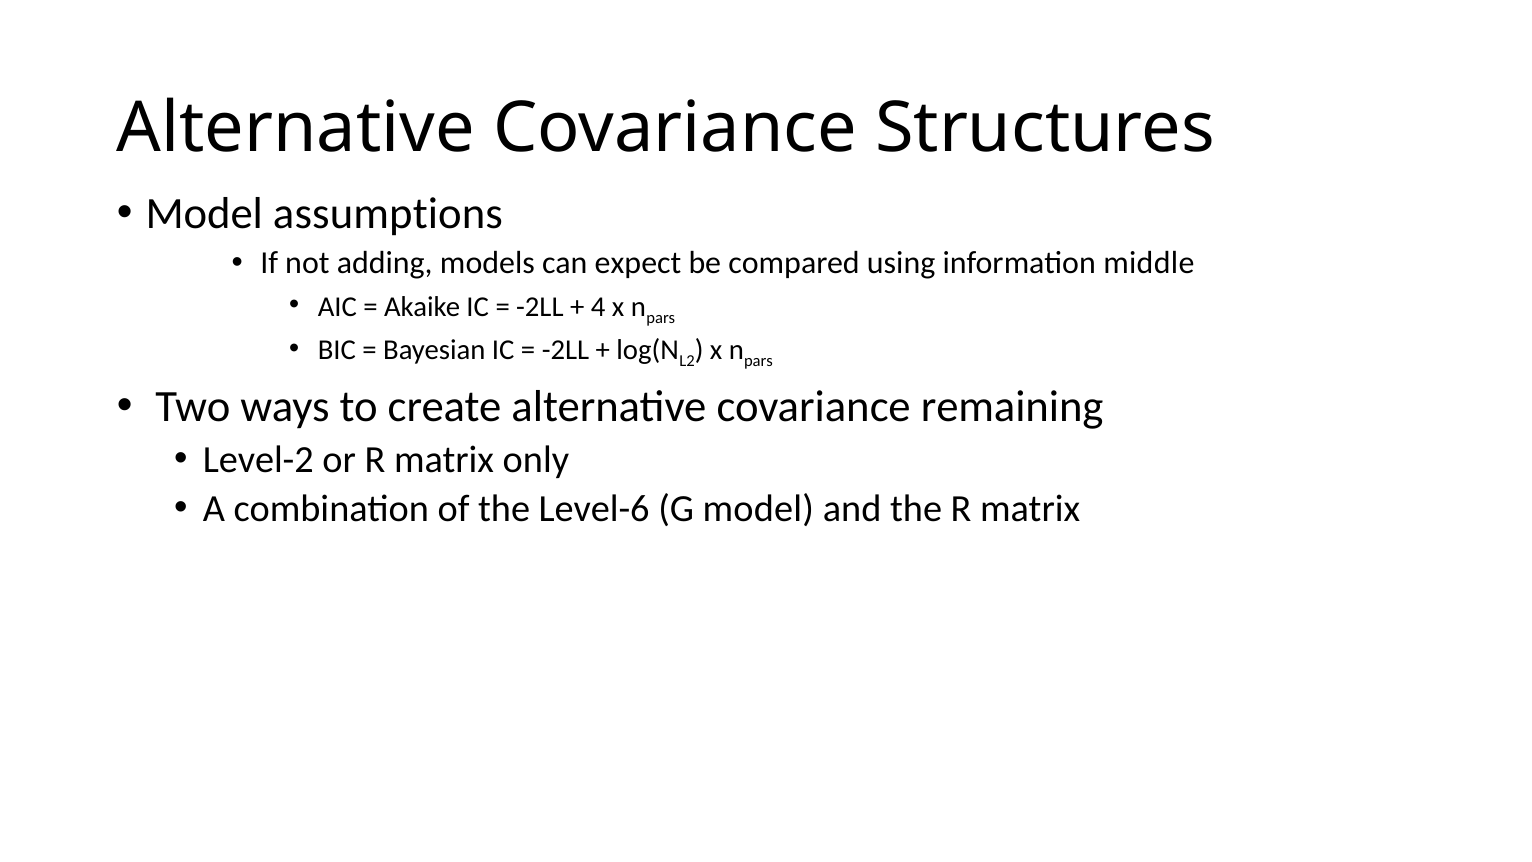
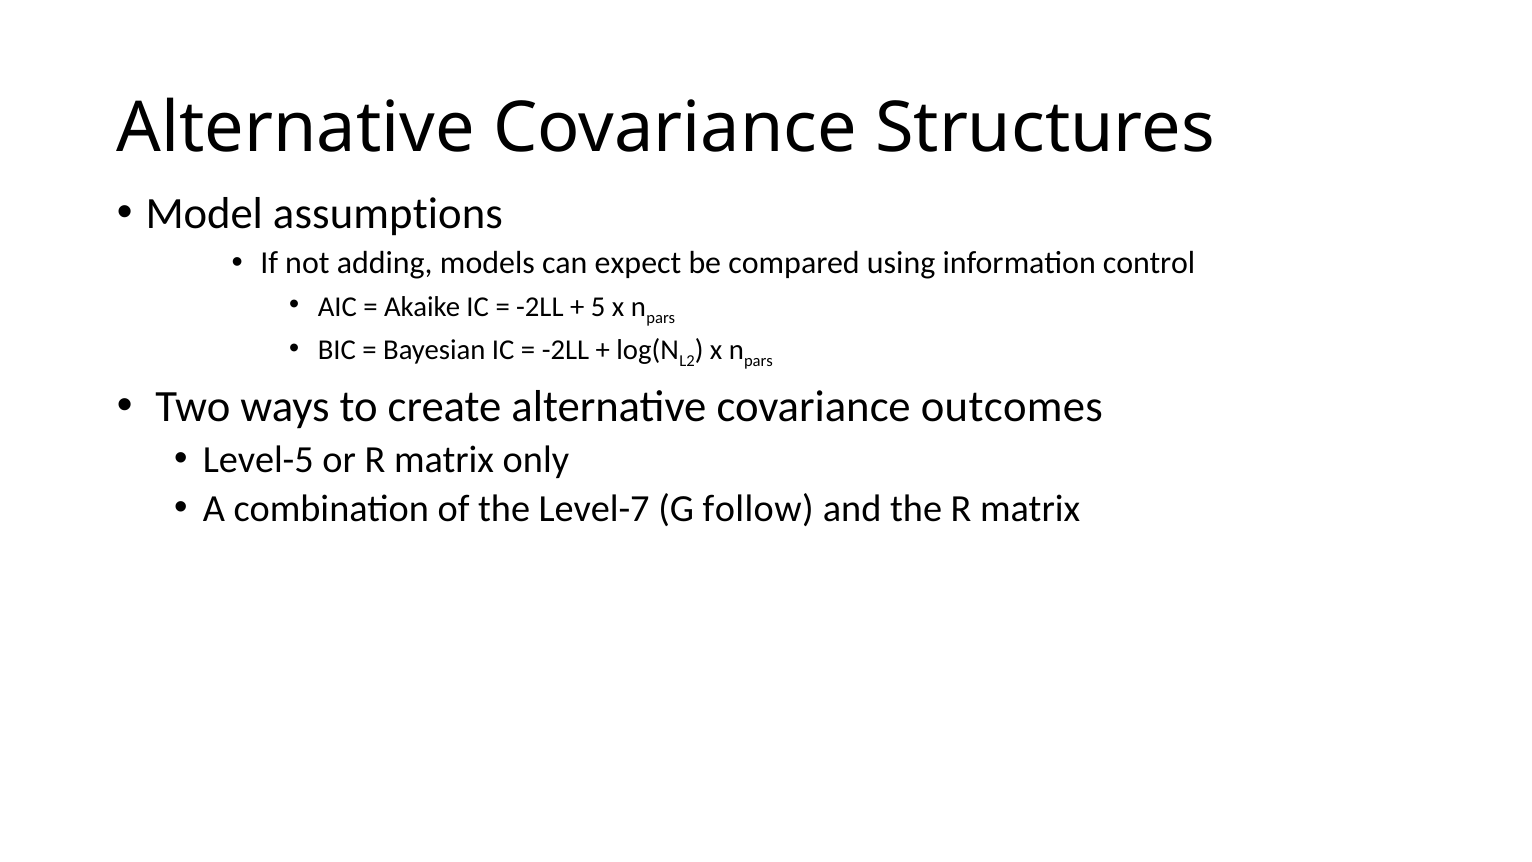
middle: middle -> control
4: 4 -> 5
remaining: remaining -> outcomes
Level-2: Level-2 -> Level-5
Level-6: Level-6 -> Level-7
G model: model -> follow
